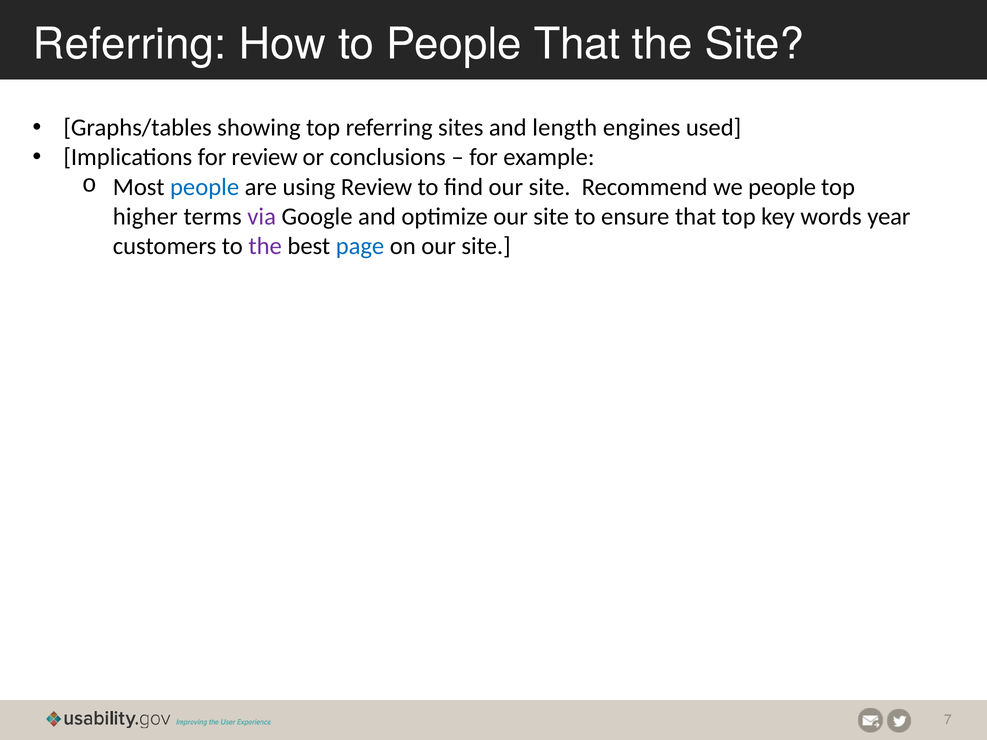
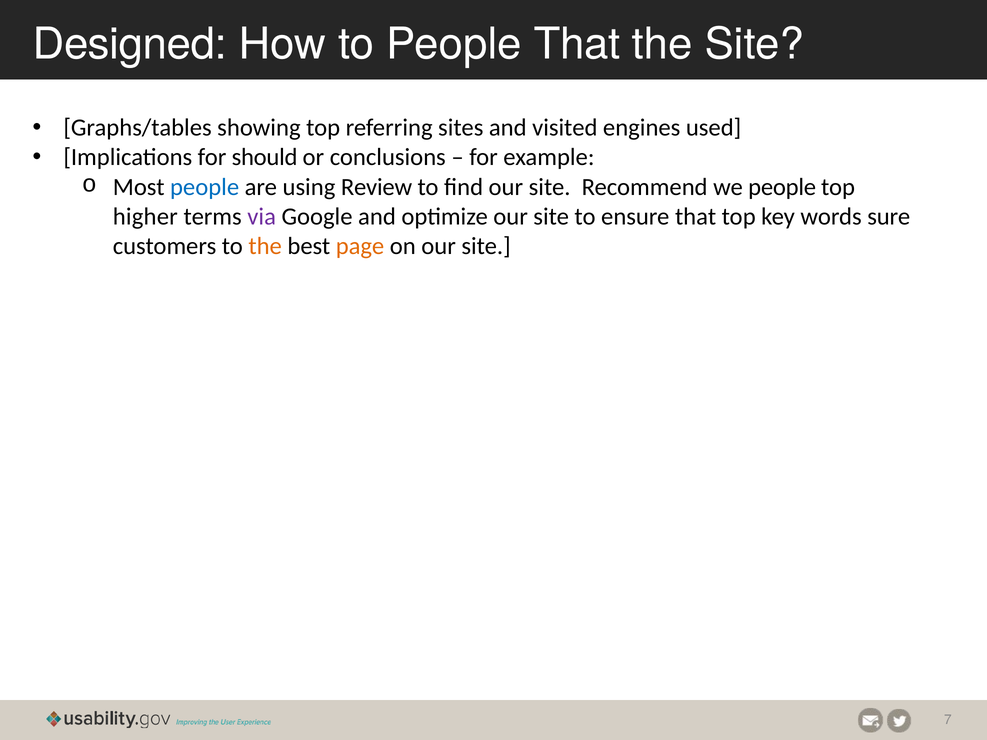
Referring at (130, 44): Referring -> Designed
length: length -> visited
for review: review -> should
year: year -> sure
the at (265, 246) colour: purple -> orange
page colour: blue -> orange
